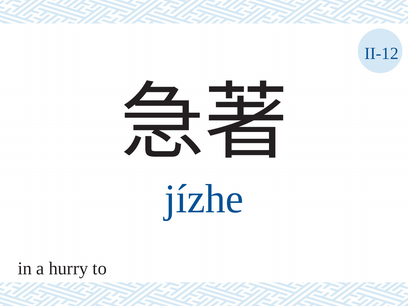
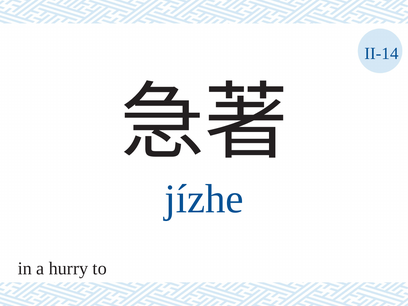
II-12: II-12 -> II-14
